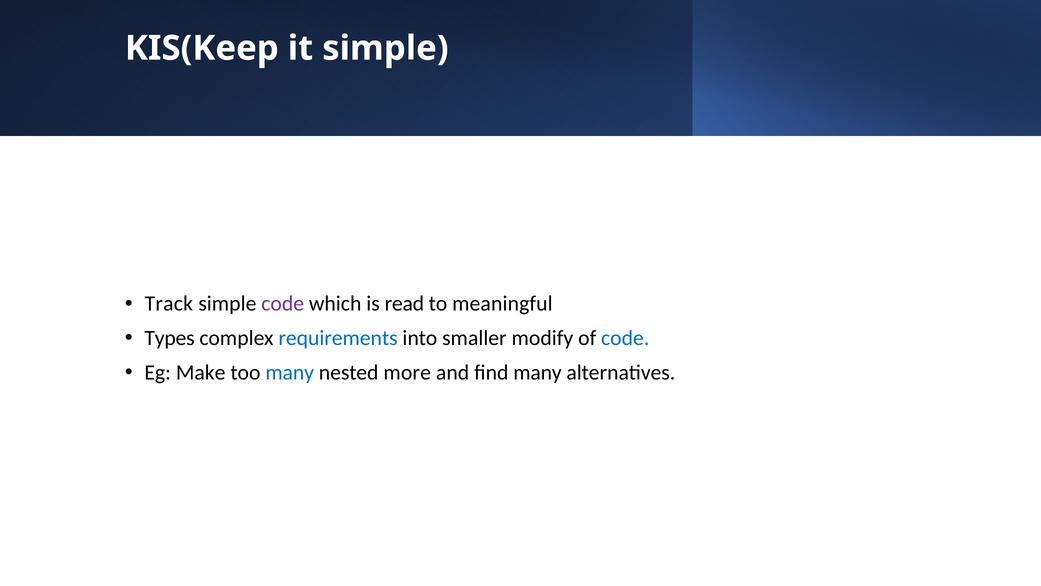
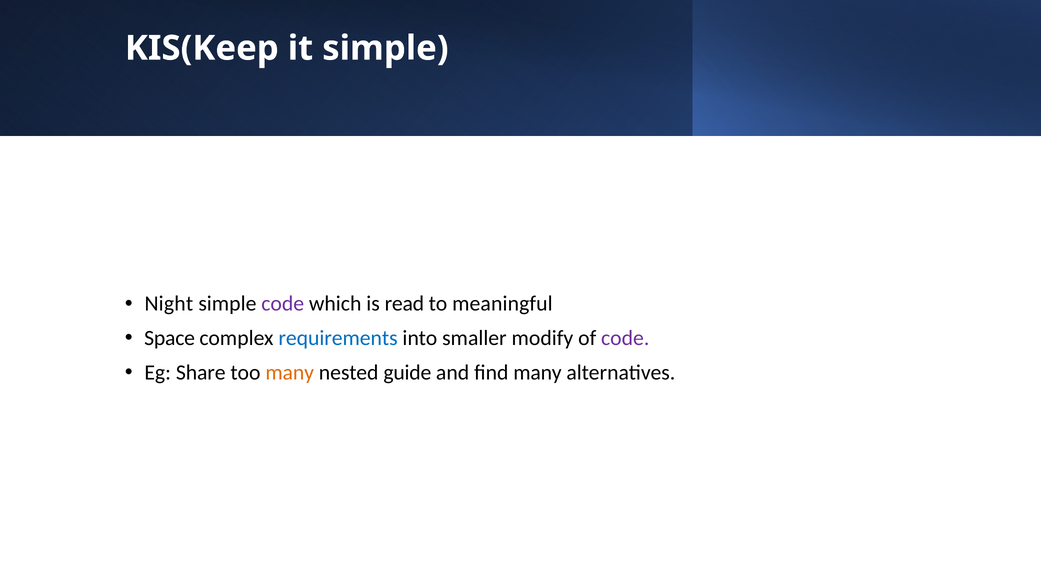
Track: Track -> Night
Types: Types -> Space
code at (625, 338) colour: blue -> purple
Make: Make -> Share
many at (290, 372) colour: blue -> orange
more: more -> guide
